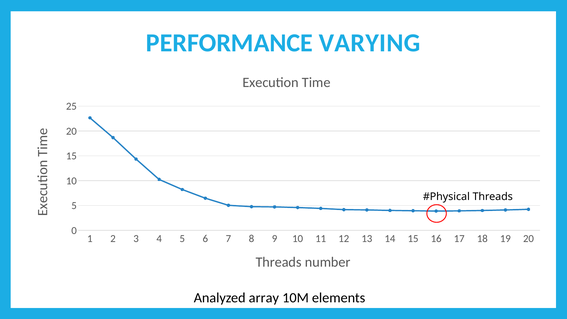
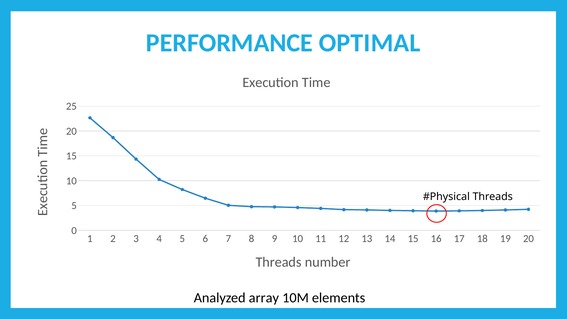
VARYING: VARYING -> OPTIMAL
